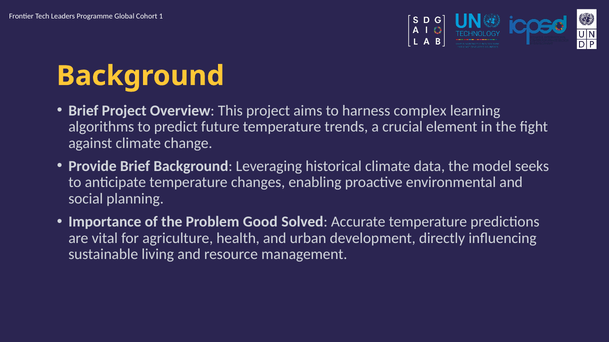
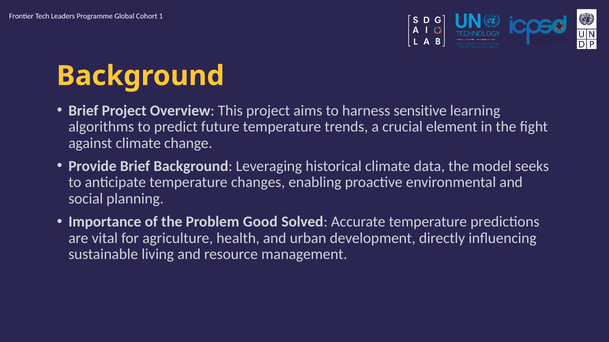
complex: complex -> sensitive
